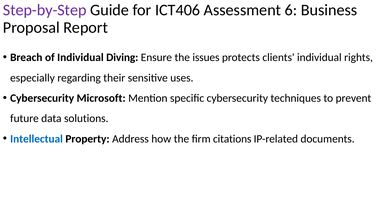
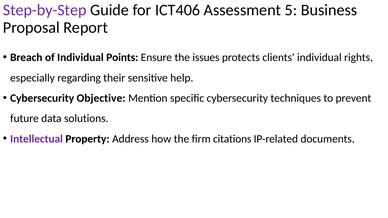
6: 6 -> 5
Diving: Diving -> Points
uses: uses -> help
Microsoft: Microsoft -> Objective
Intellectual colour: blue -> purple
